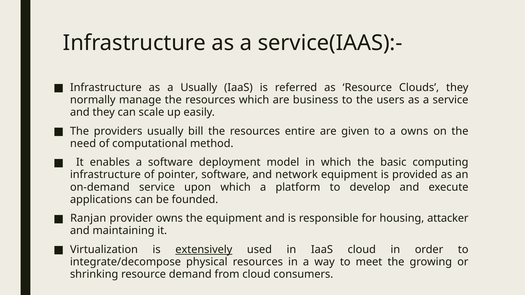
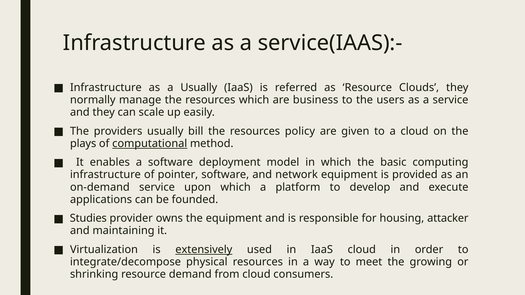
entire: entire -> policy
a owns: owns -> cloud
need: need -> plays
computational underline: none -> present
Ranjan: Ranjan -> Studies
